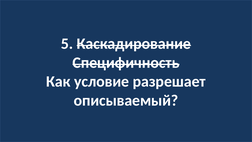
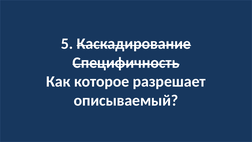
условие: условие -> которое
